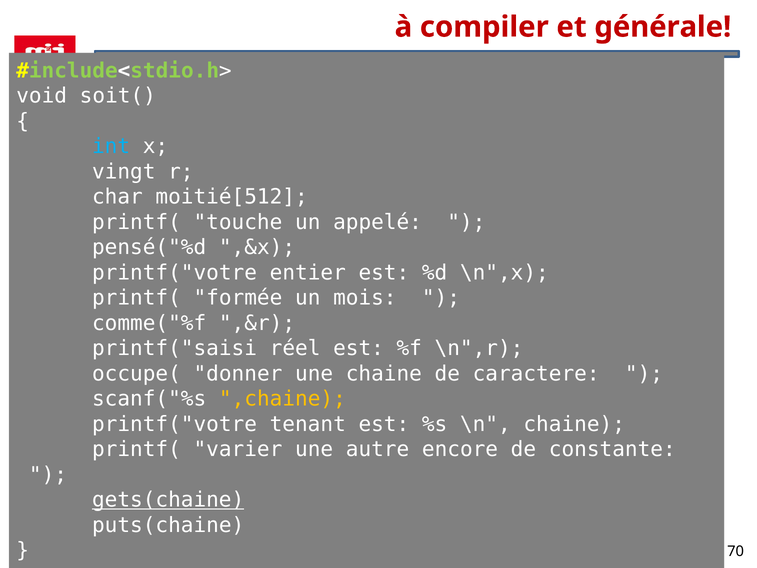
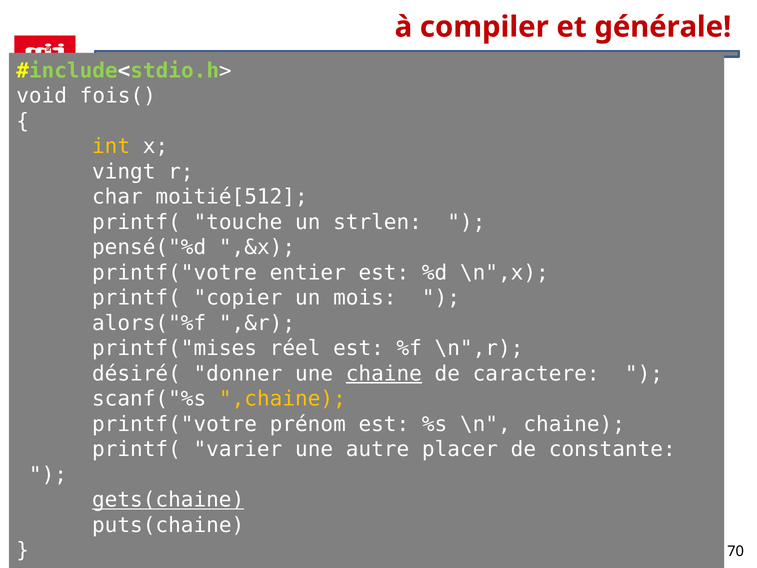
soit(: soit( -> fois(
int colour: light blue -> yellow
appelé: appelé -> strlen
formée: formée -> copier
comme("%f: comme("%f -> alors("%f
printf("saisi: printf("saisi -> printf("mises
occupe(: occupe( -> désiré(
chaine at (384, 374) underline: none -> present
tenant: tenant -> prénom
encore: encore -> placer
